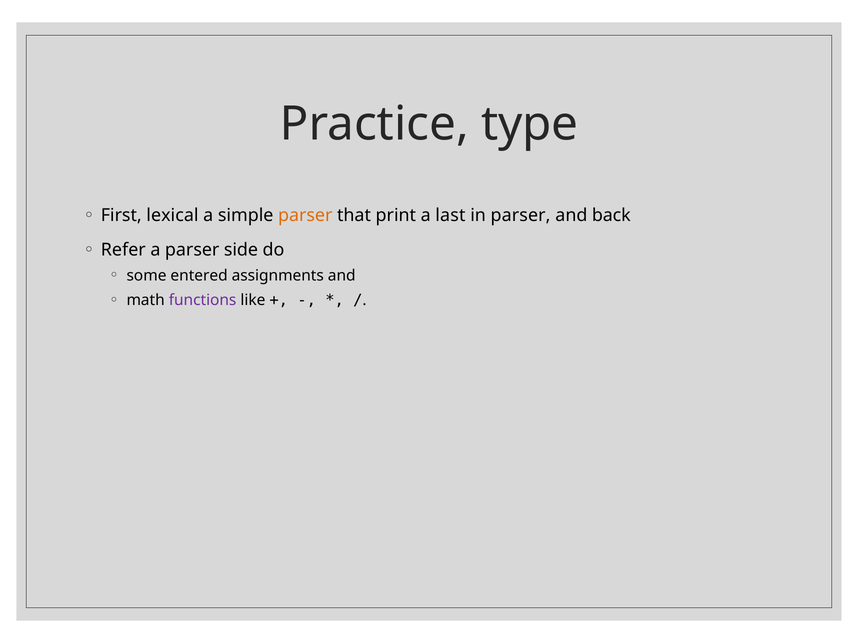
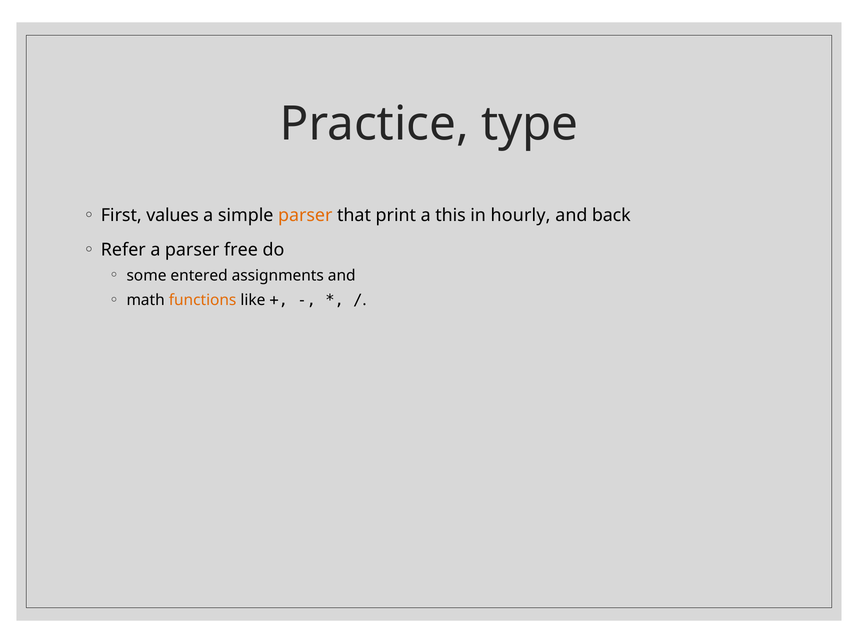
lexical: lexical -> values
last: last -> this
in parser: parser -> hourly
side: side -> free
functions colour: purple -> orange
